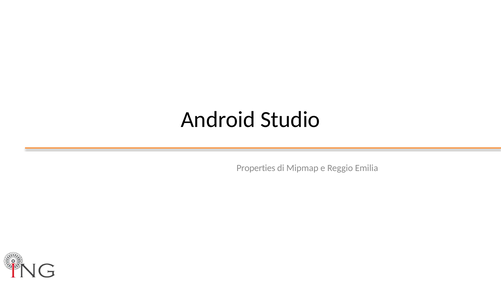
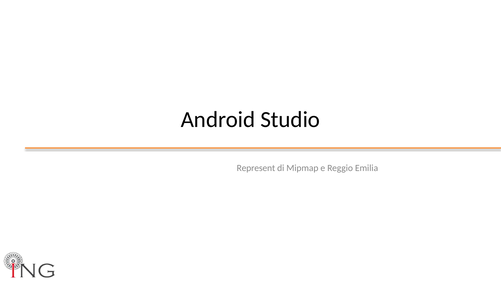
Properties: Properties -> Represent
